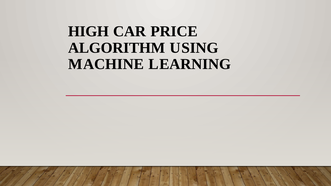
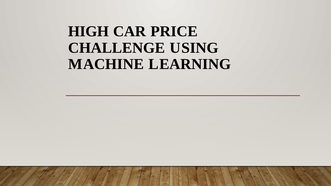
ALGORITHM: ALGORITHM -> CHALLENGE
